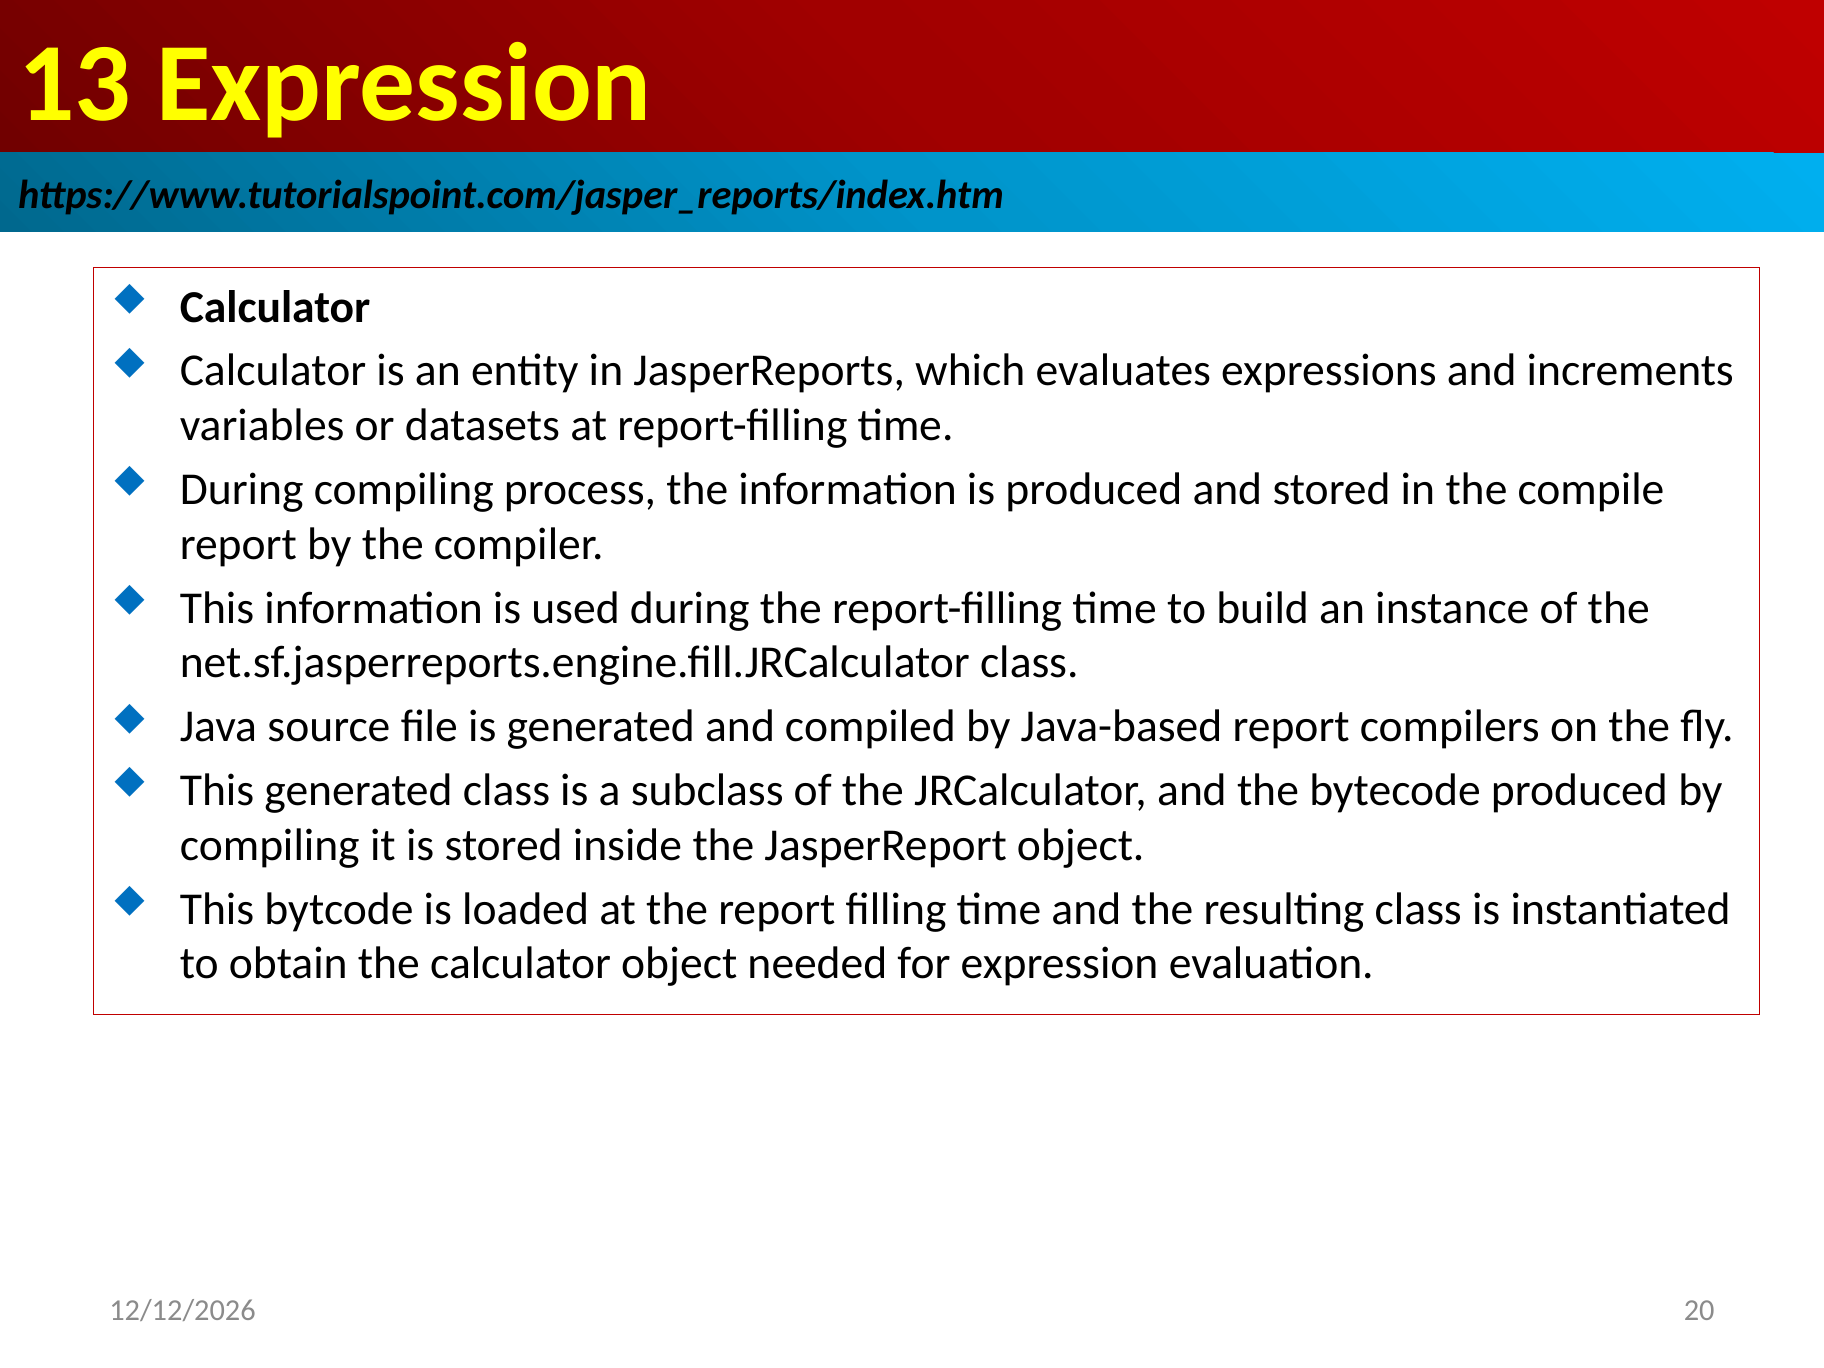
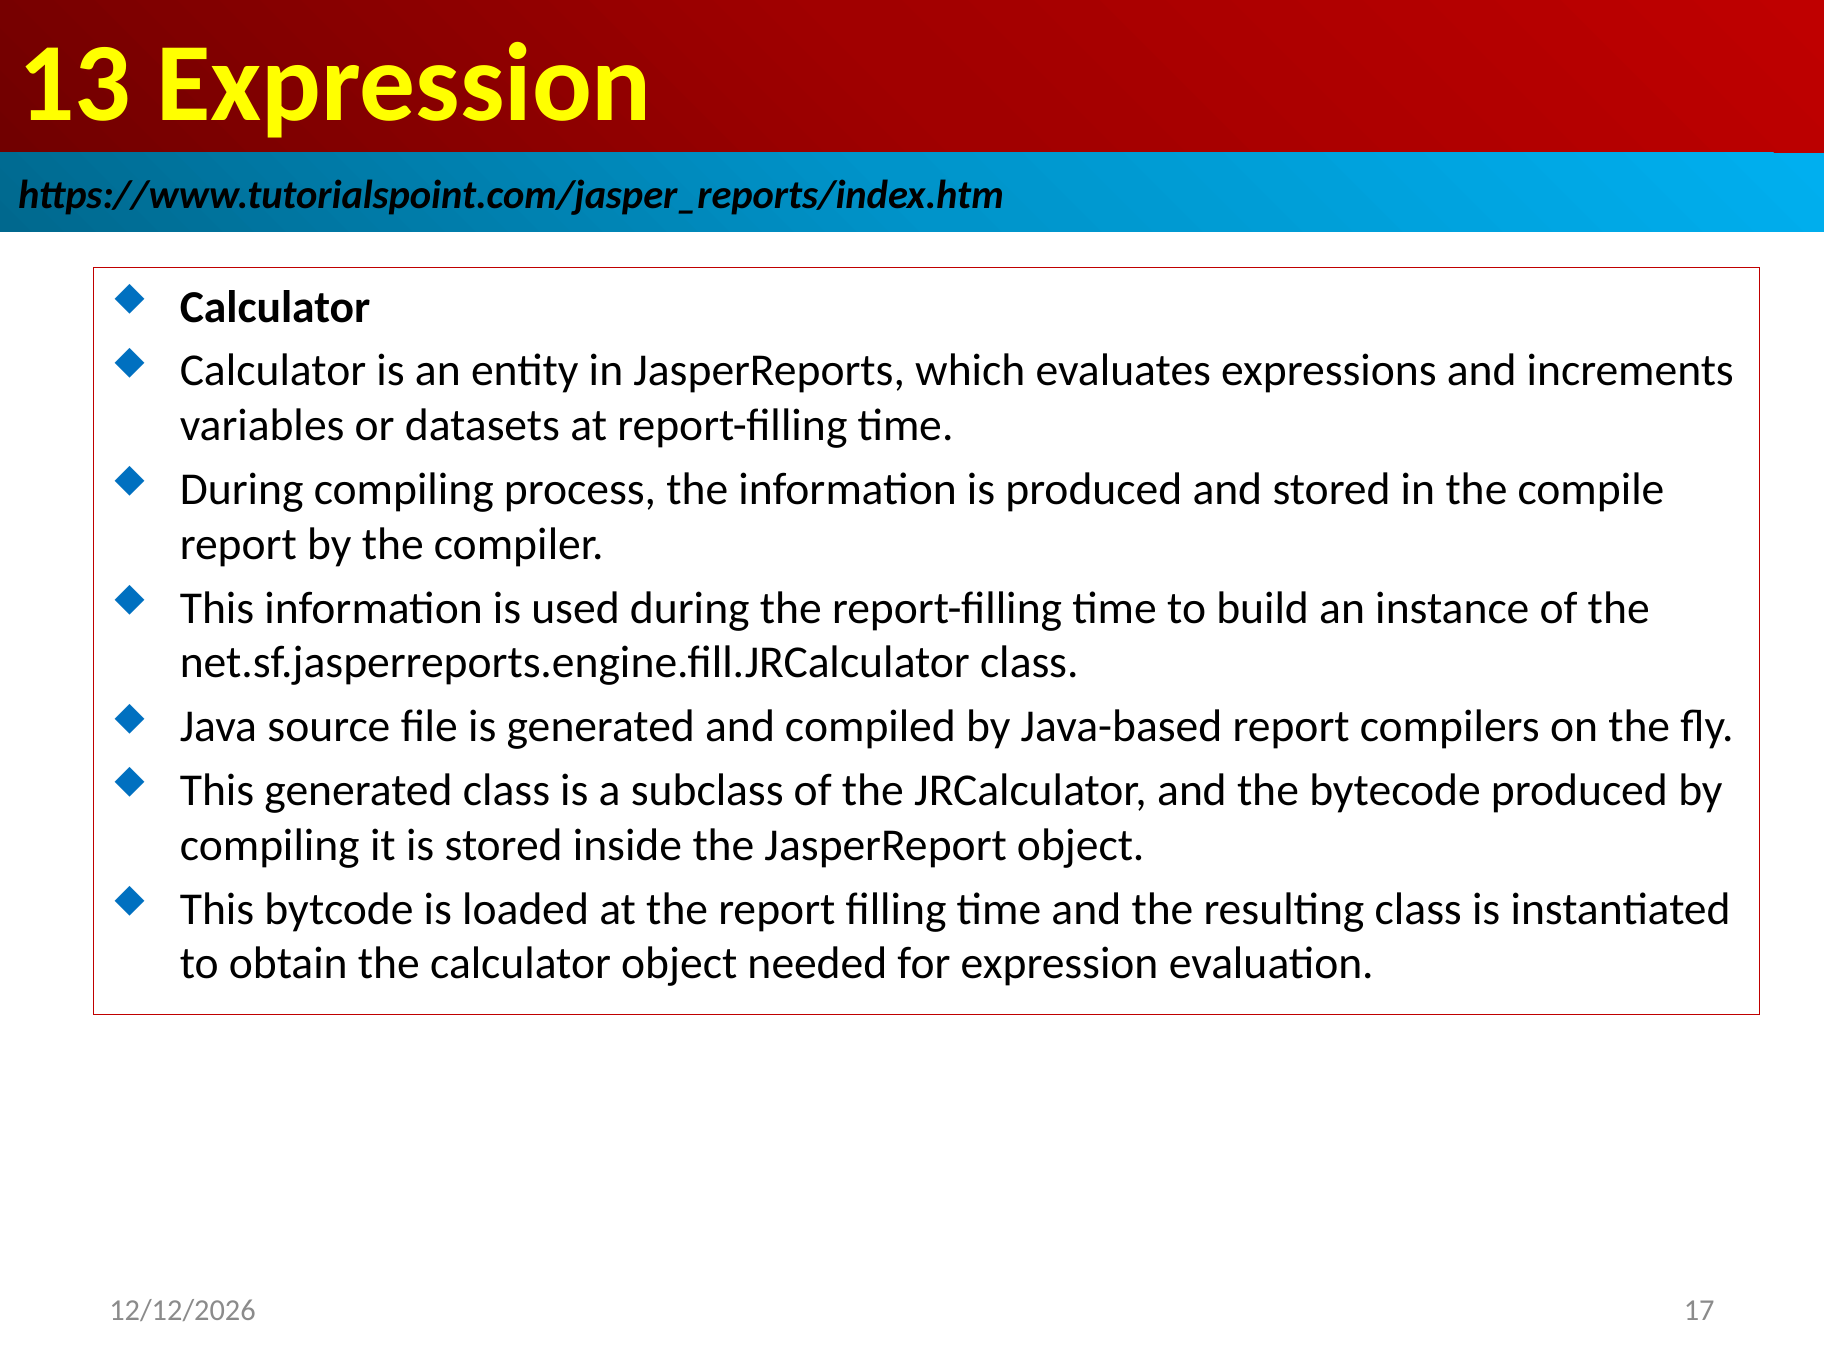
20: 20 -> 17
